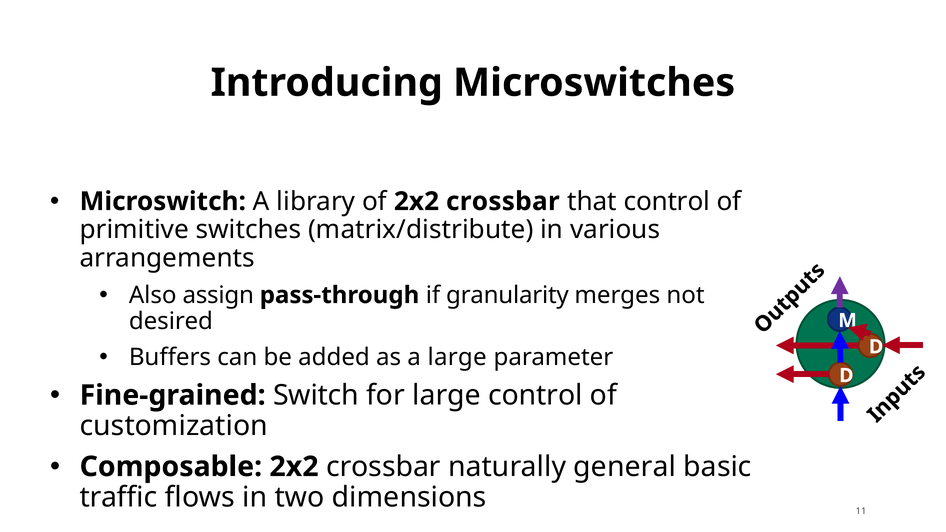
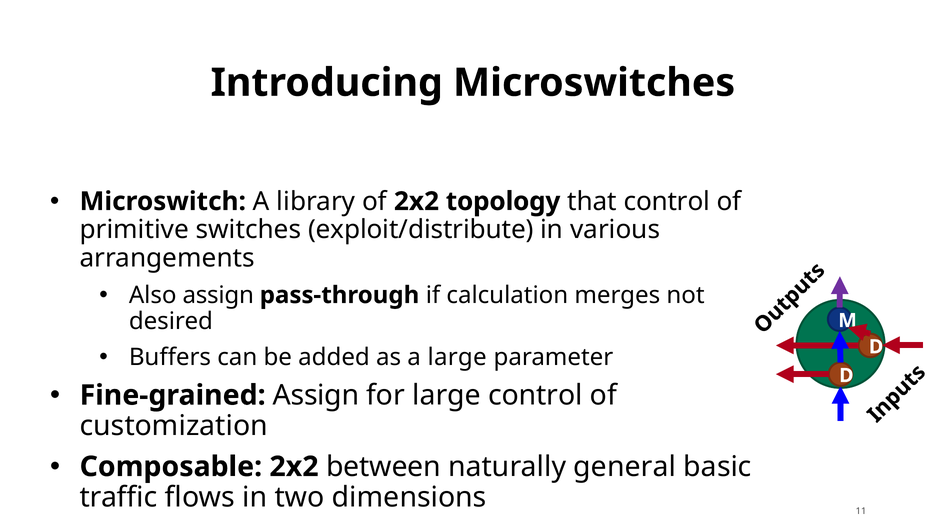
of 2x2 crossbar: crossbar -> topology
matrix/distribute: matrix/distribute -> exploit/distribute
granularity: granularity -> calculation
Fine-grained Switch: Switch -> Assign
Composable 2x2 crossbar: crossbar -> between
